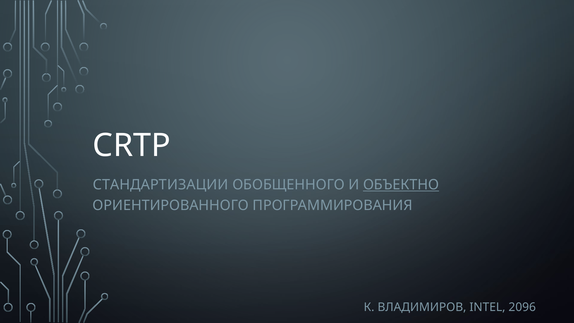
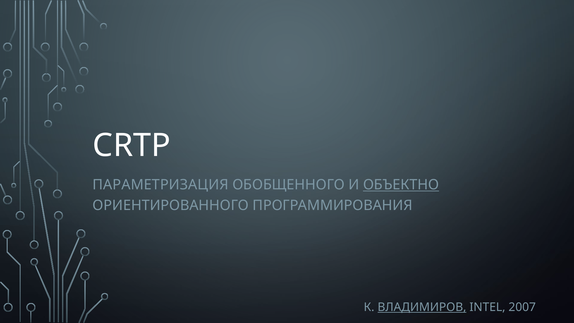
СТАНДАРТИЗАЦИИ: СТАНДАРТИЗАЦИИ -> ПАРАМЕТРИЗАЦИЯ
ВЛАДИМИРОВ underline: none -> present
2096: 2096 -> 2007
